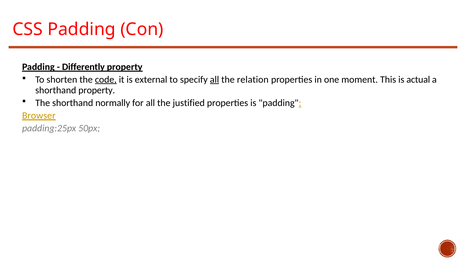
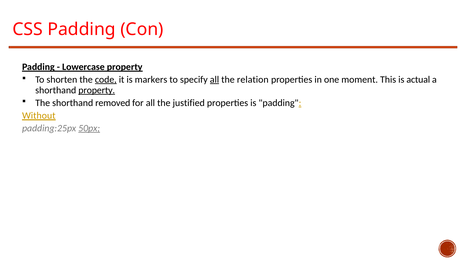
Differently: Differently -> Lowercase
external: external -> markers
property at (97, 90) underline: none -> present
normally: normally -> removed
Browser: Browser -> Without
50px underline: none -> present
